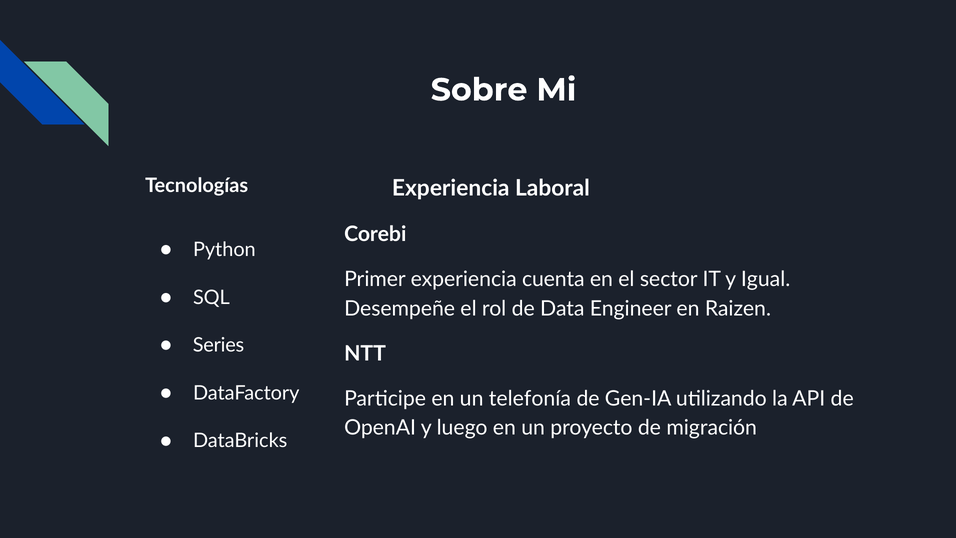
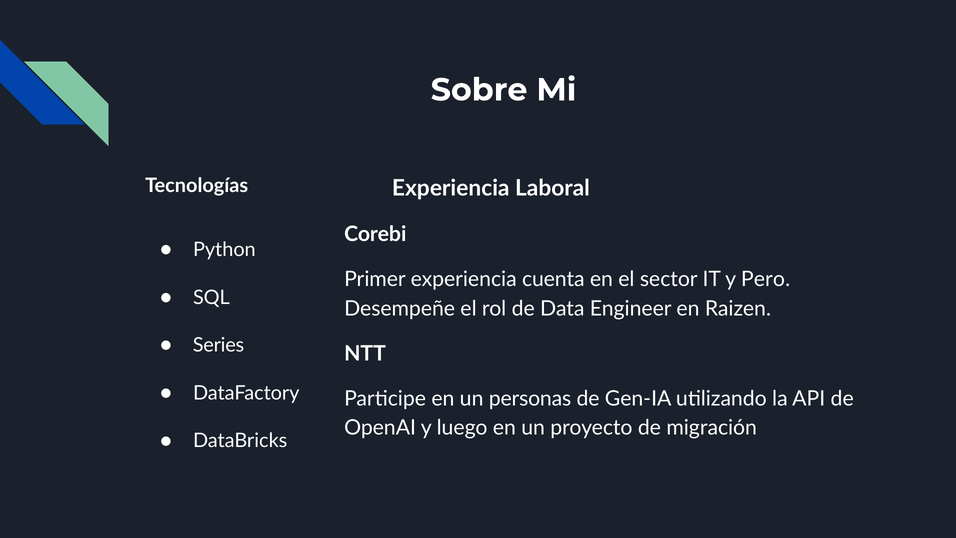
Igual: Igual -> Pero
telefonía: telefonía -> personas
